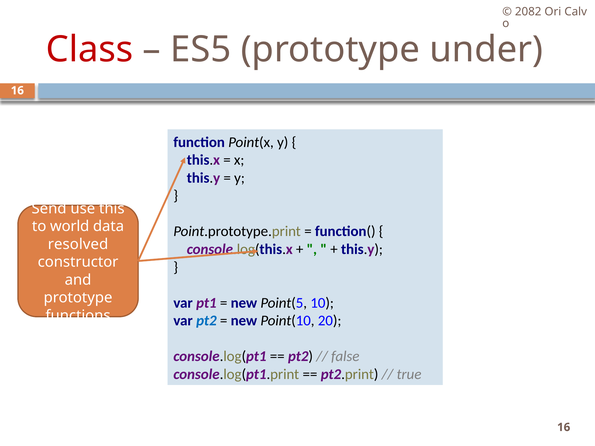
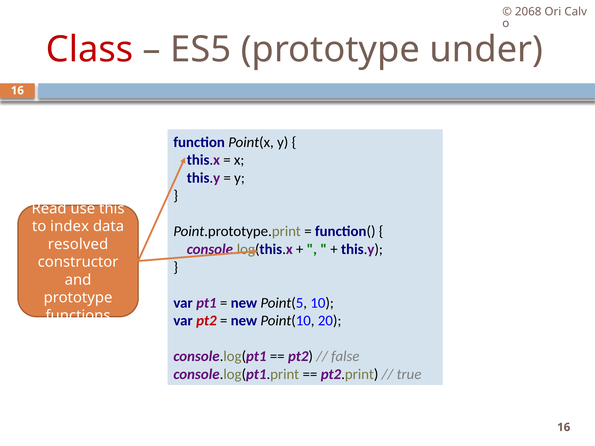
2082: 2082 -> 2068
Send: Send -> Read
world: world -> index
pt2 at (206, 321) colour: blue -> red
